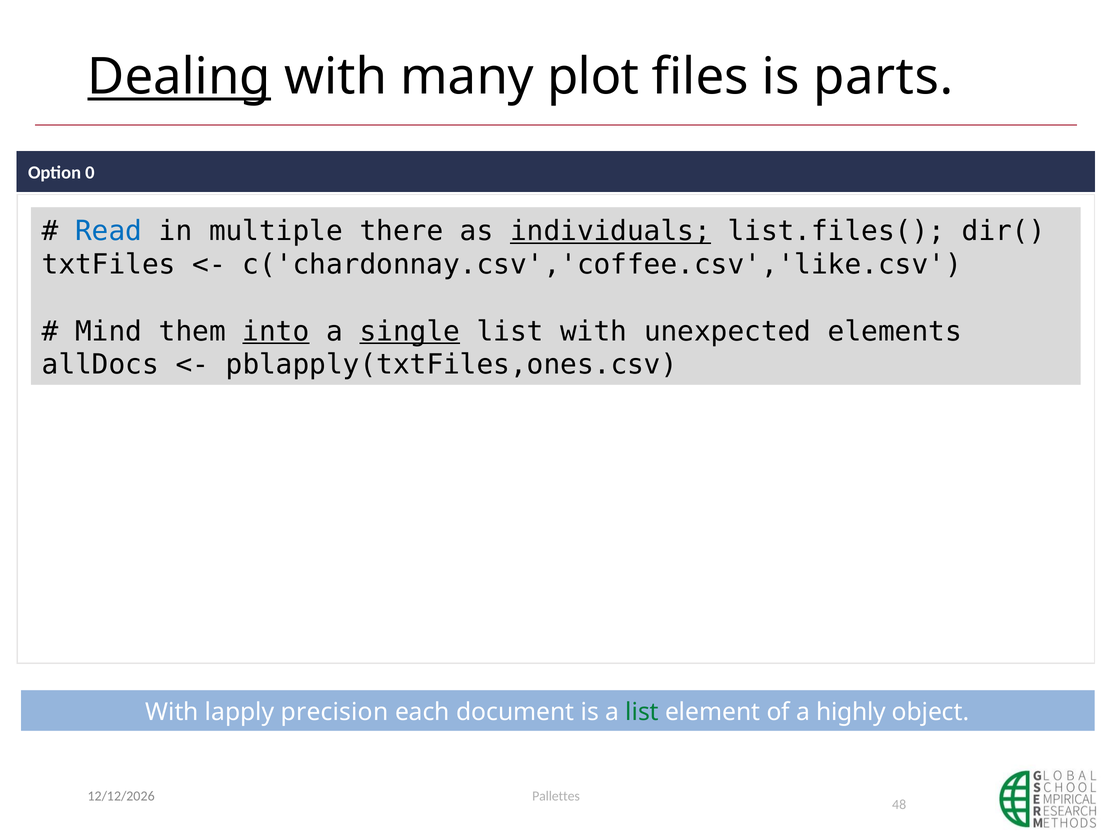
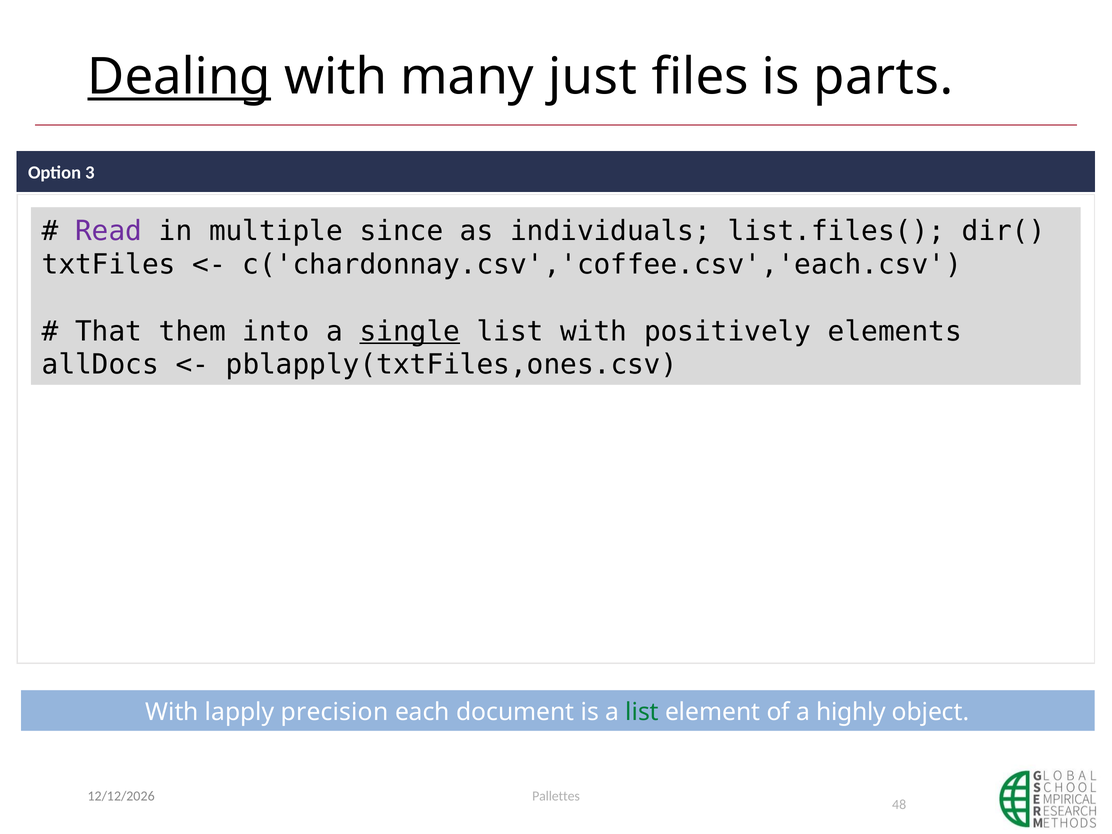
plot: plot -> just
0: 0 -> 3
Read colour: blue -> purple
there: there -> since
individuals underline: present -> none
c('chardonnay.csv','coffee.csv','like.csv: c('chardonnay.csv','coffee.csv','like.csv -> c('chardonnay.csv','coffee.csv','each.csv
Mind: Mind -> That
into underline: present -> none
unexpected: unexpected -> positively
